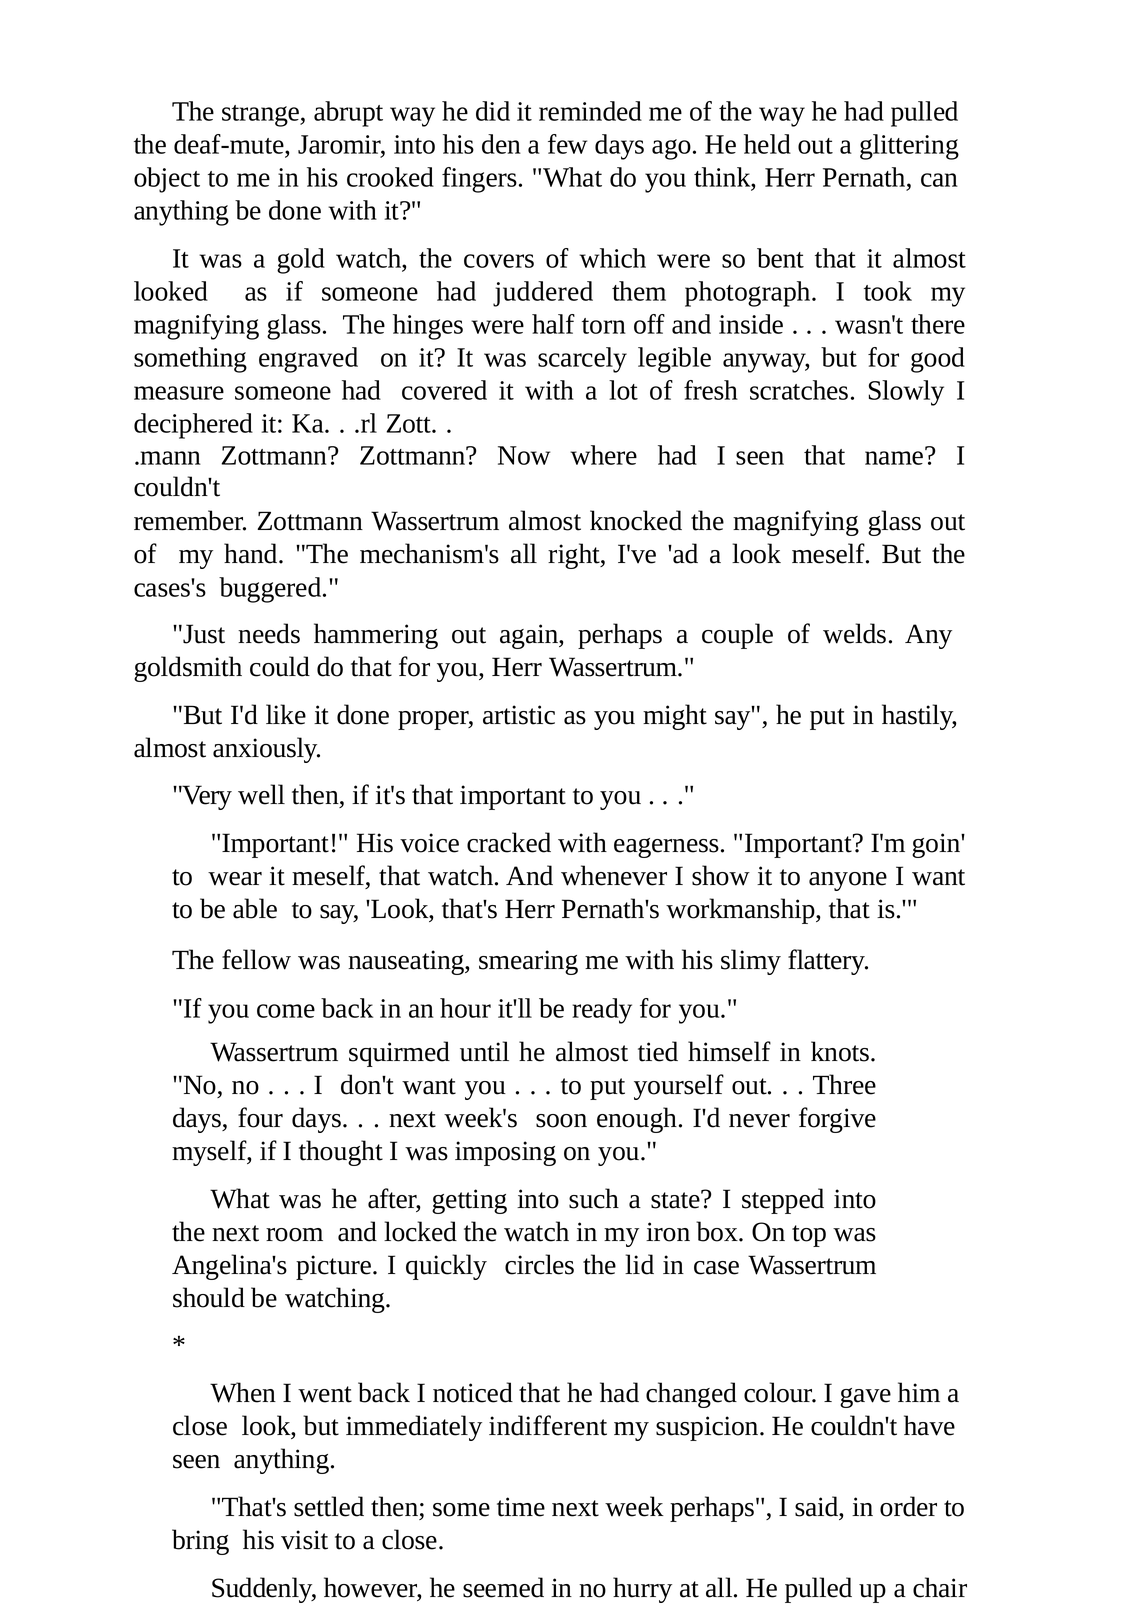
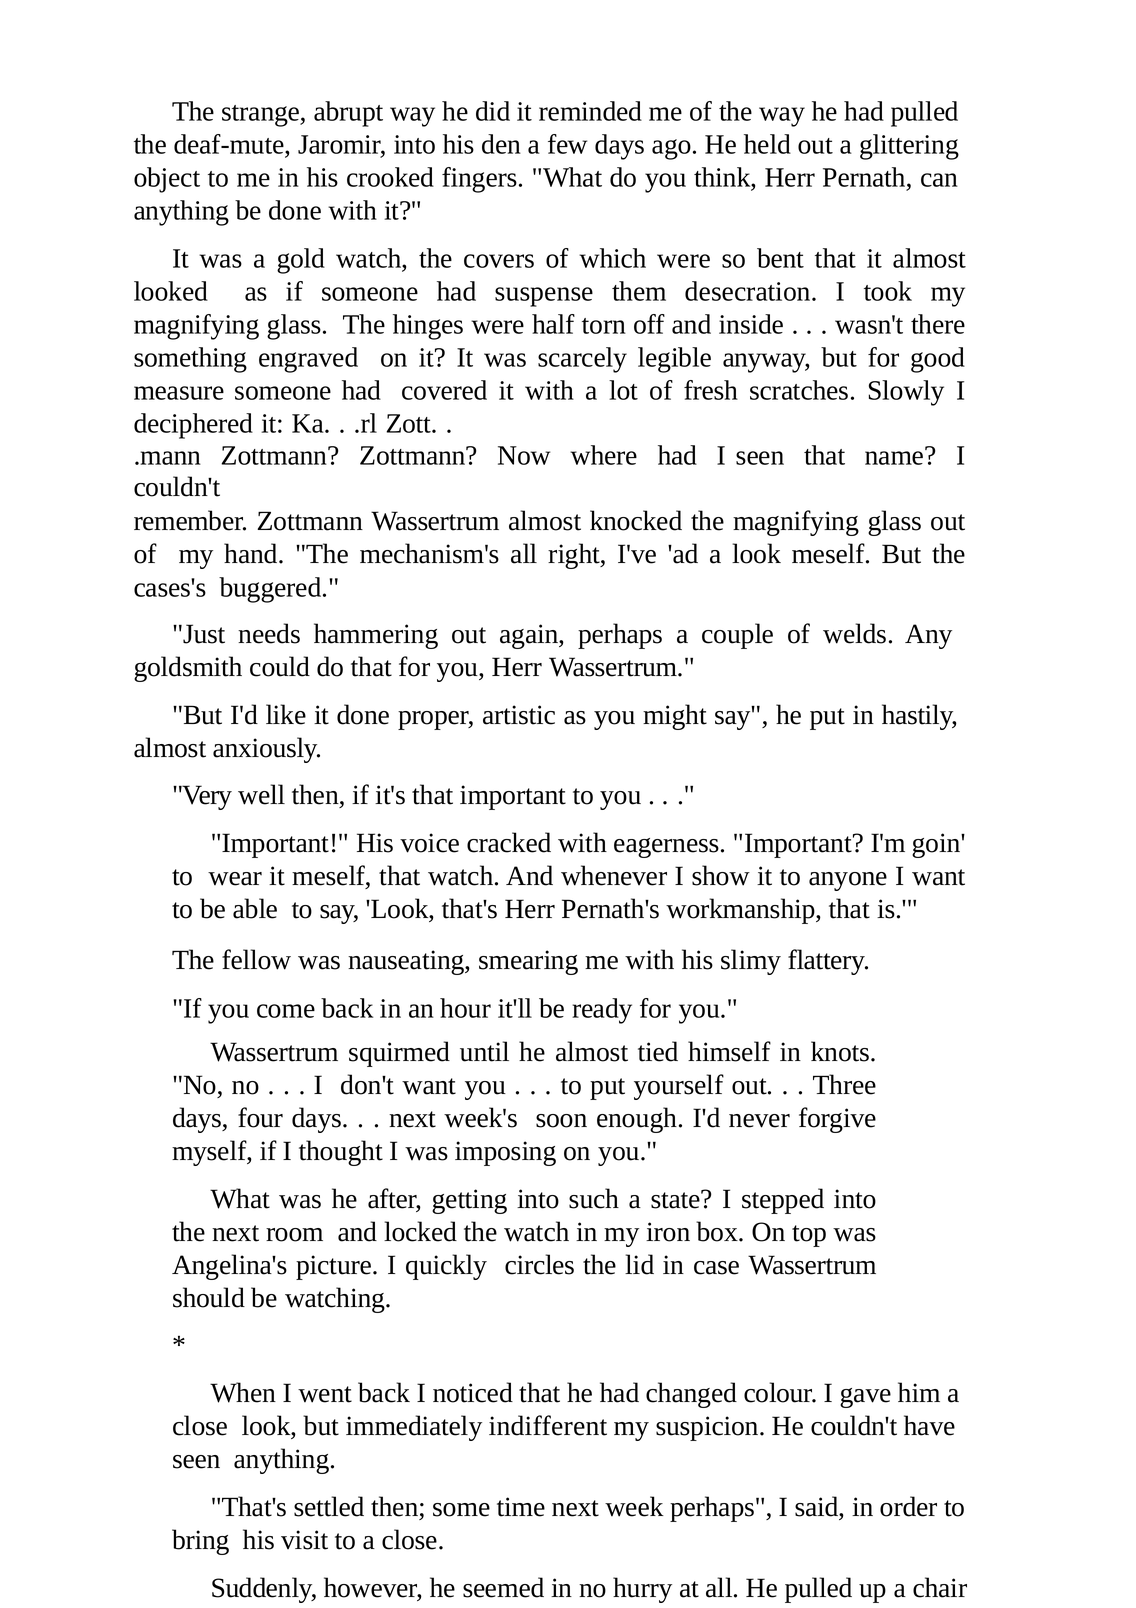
juddered: juddered -> suspense
photograph: photograph -> desecration
